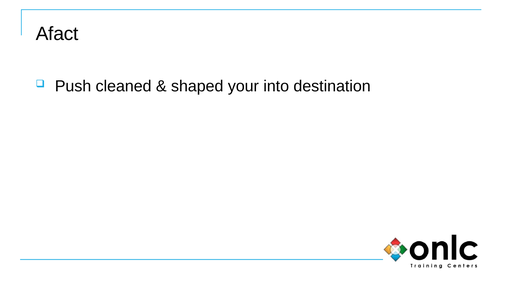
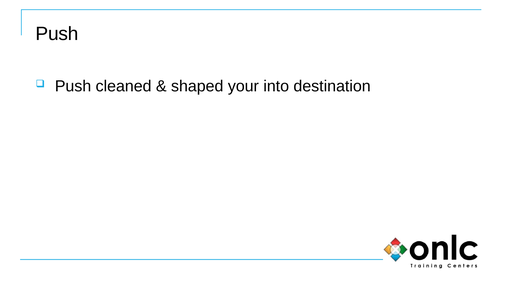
Afact at (57, 34): Afact -> Push
